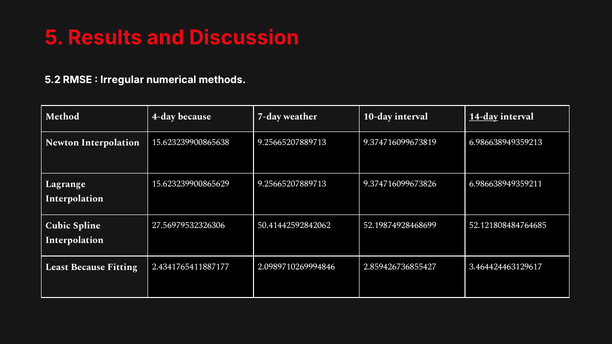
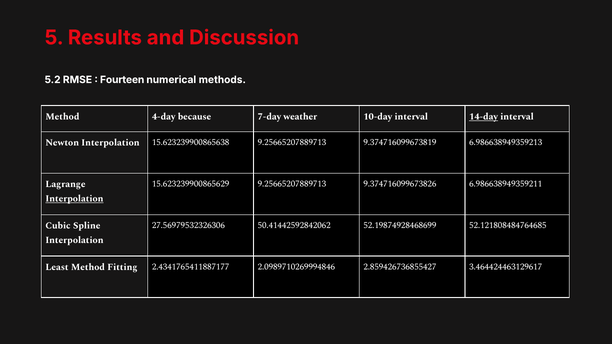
Irregular: Irregular -> Fourteen
Interpolation at (74, 199) underline: none -> present
Least Because: Because -> Method
